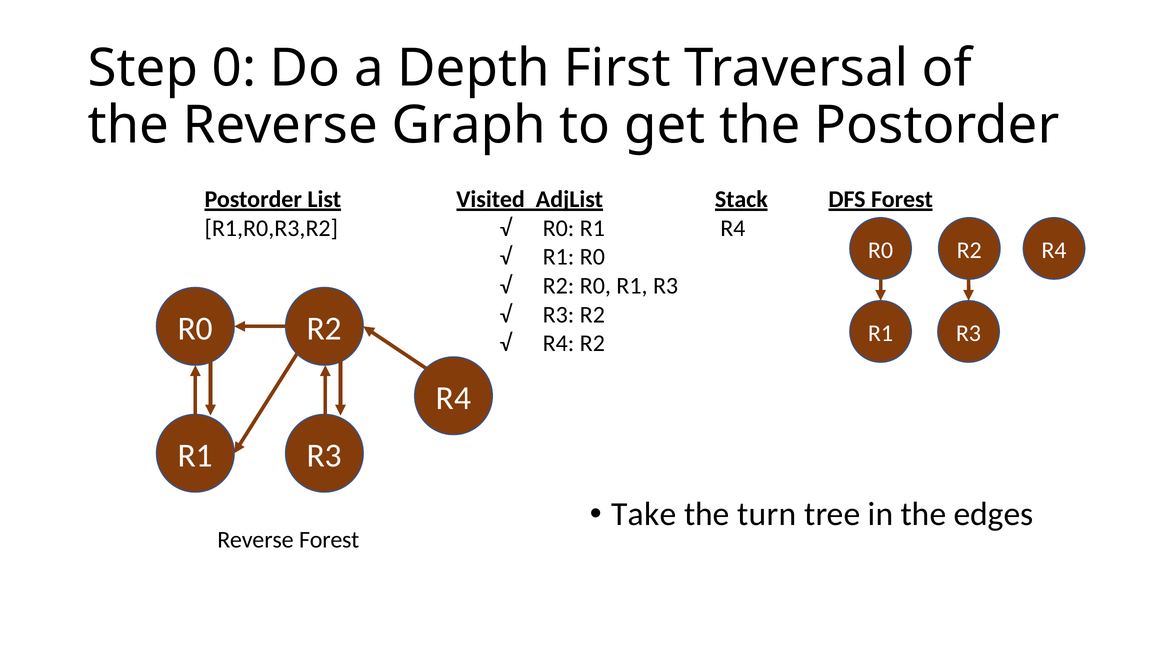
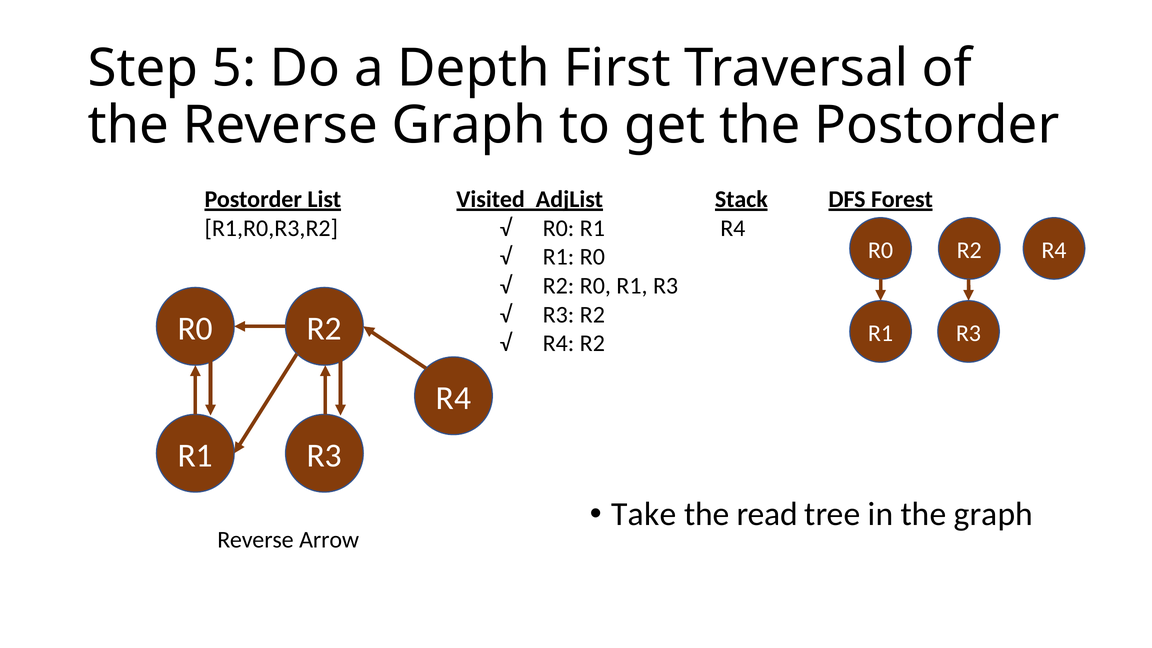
0: 0 -> 5
turn: turn -> read
the edges: edges -> graph
Reverse Forest: Forest -> Arrow
